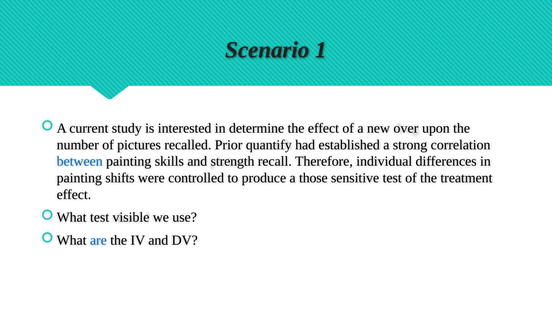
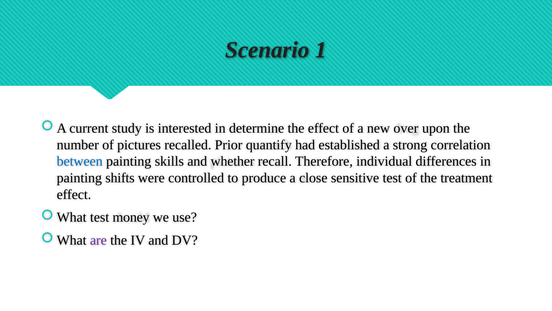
strength: strength -> whether
those: those -> close
visible: visible -> money
are colour: blue -> purple
